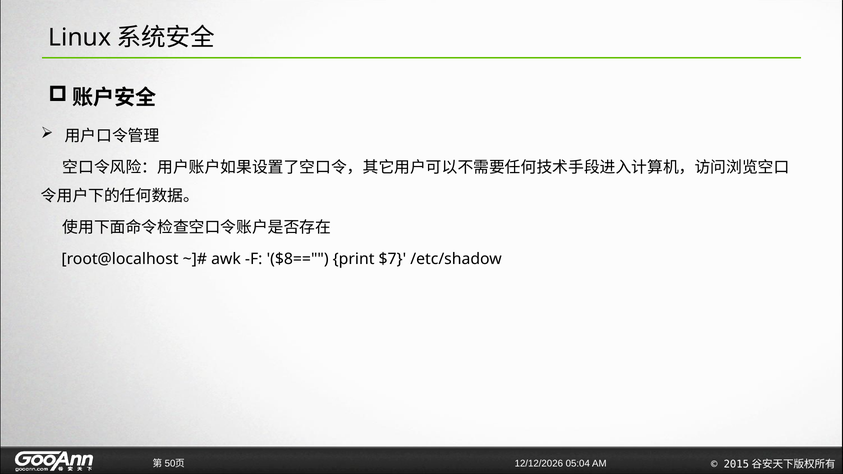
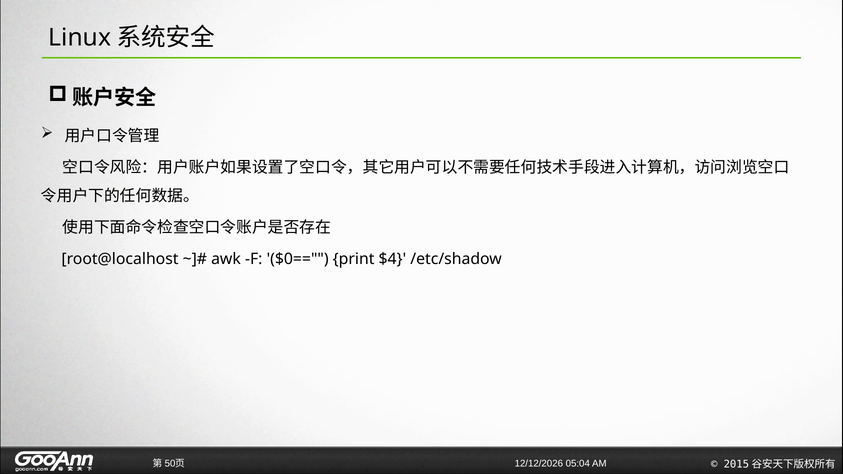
$8==: $8== -> $0==
$7: $7 -> $4
